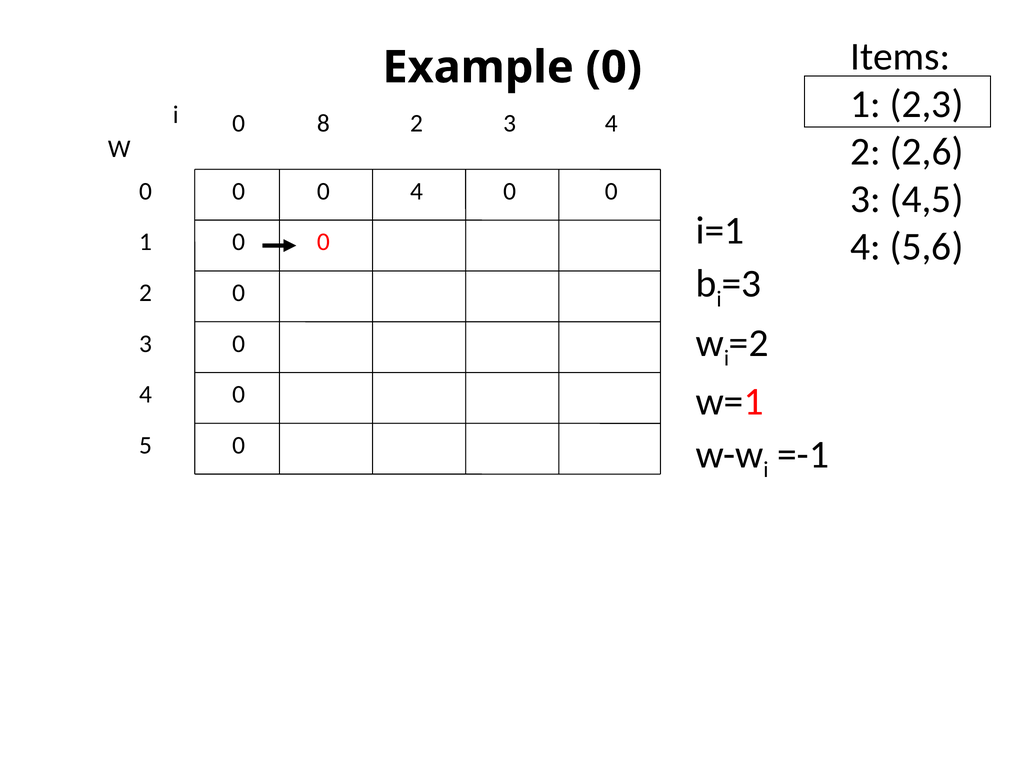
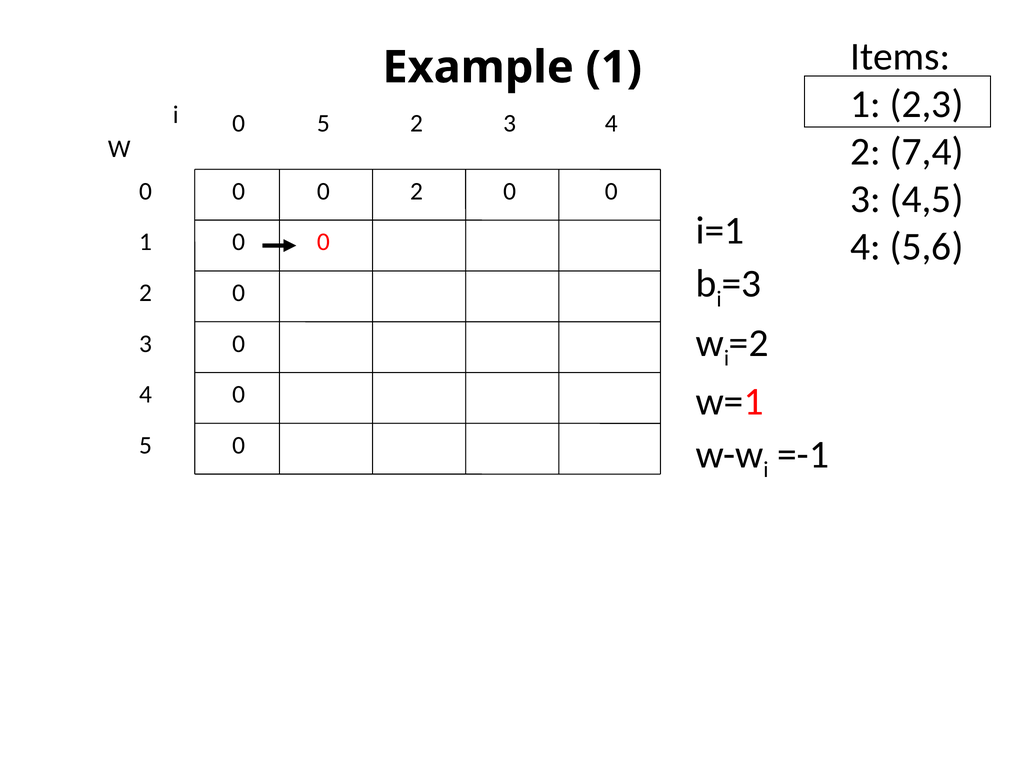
Example 0: 0 -> 1
0 8: 8 -> 5
2,6: 2,6 -> 7,4
0 4: 4 -> 2
